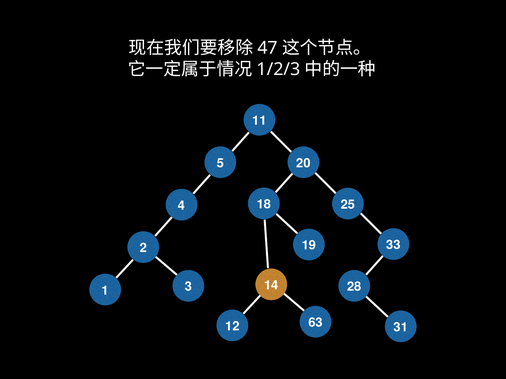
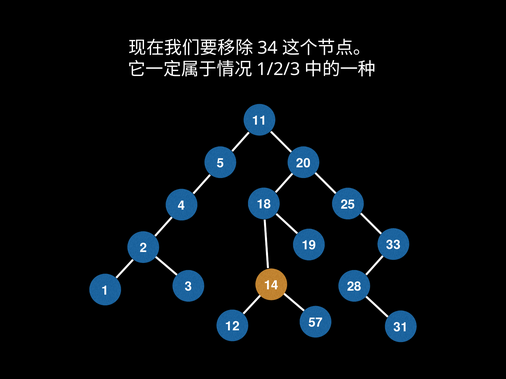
47: 47 -> 34
63: 63 -> 57
